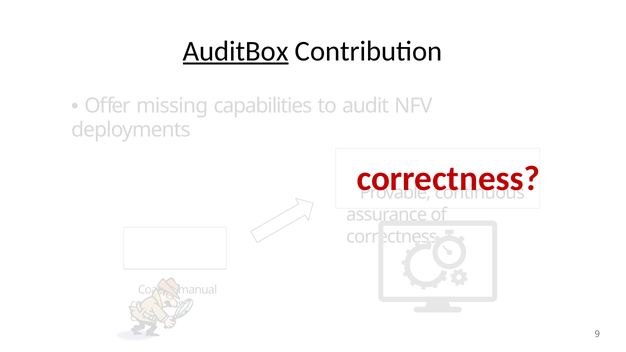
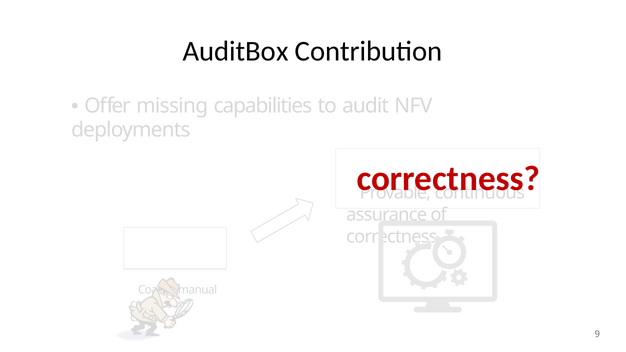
AuditBox underline: present -> none
